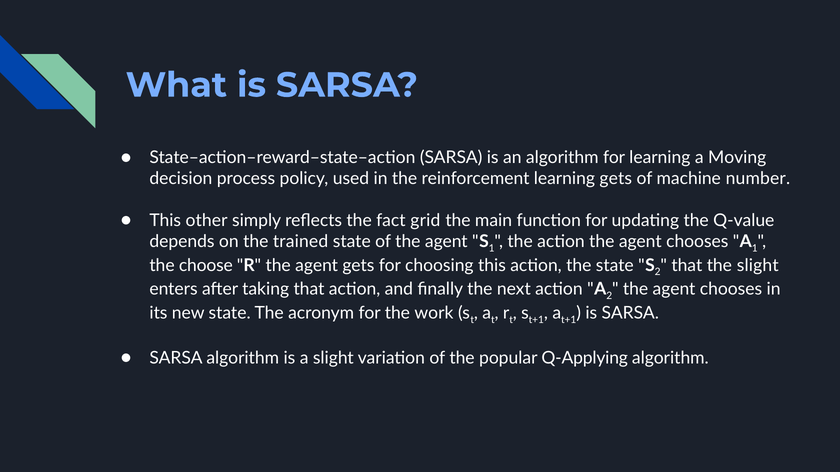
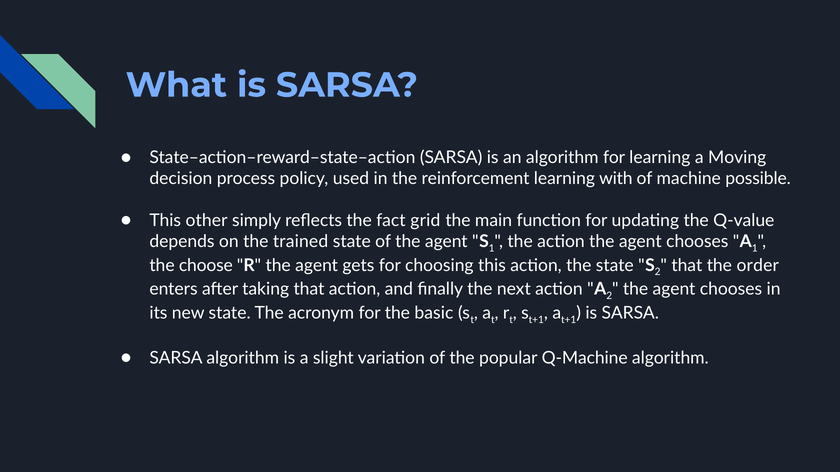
learning gets: gets -> with
number: number -> possible
the slight: slight -> order
work: work -> basic
Q-Applying: Q-Applying -> Q-Machine
